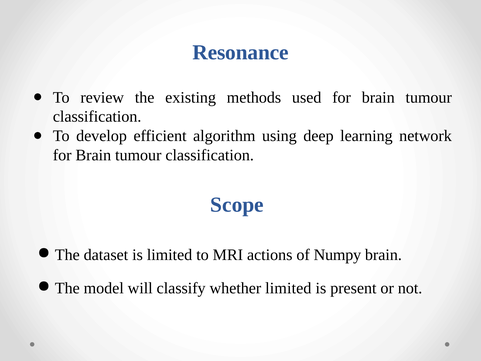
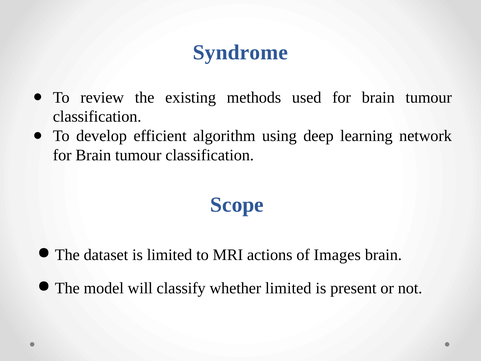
Resonance: Resonance -> Syndrome
Numpy: Numpy -> Images
